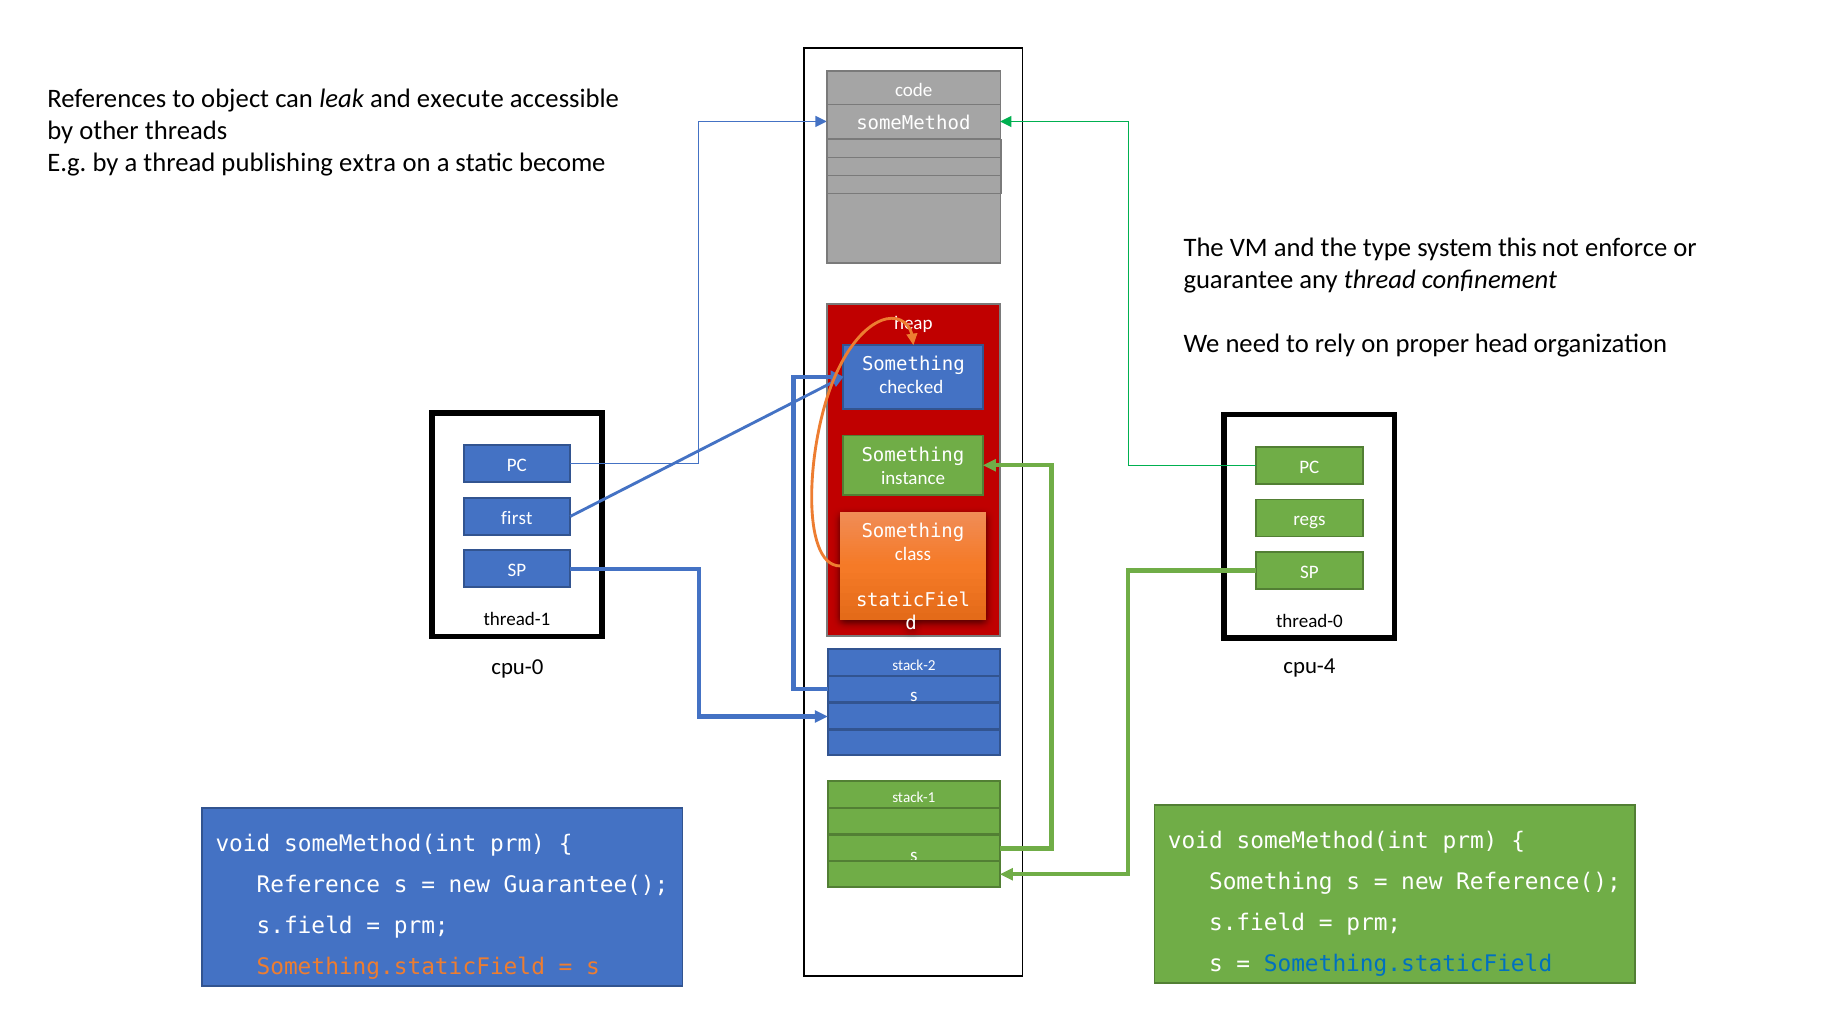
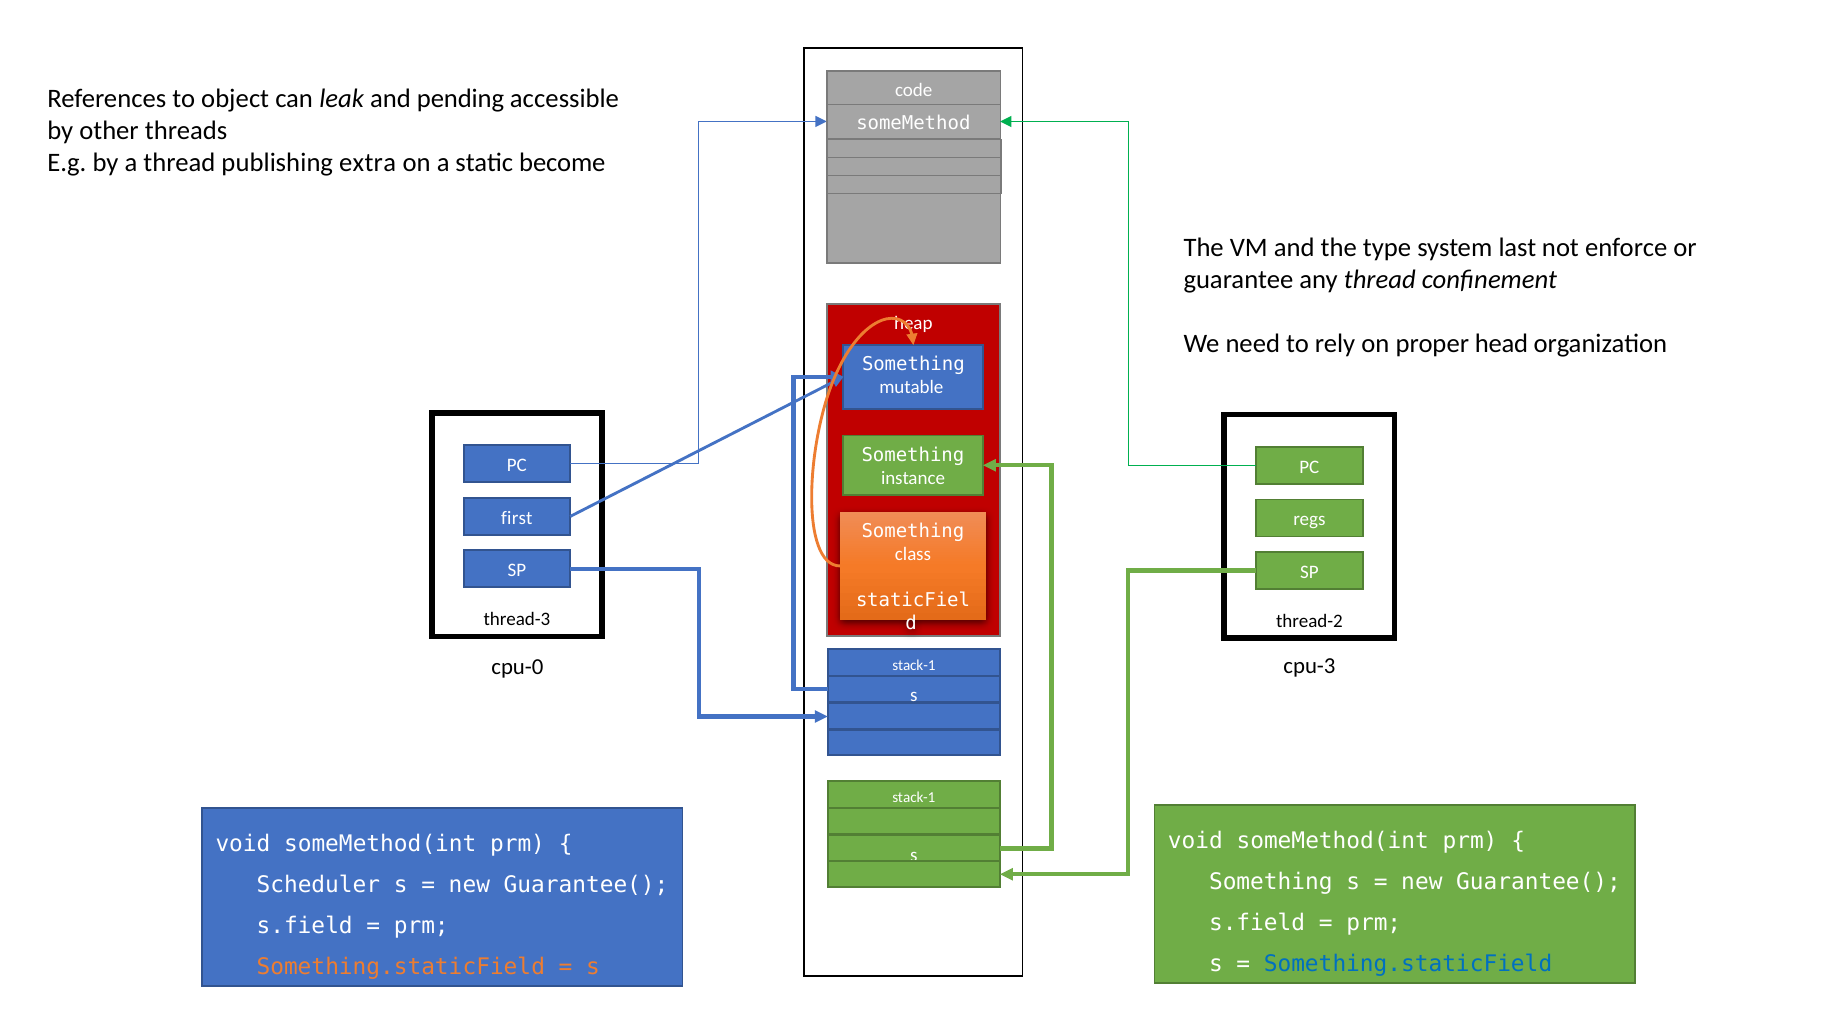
execute: execute -> pending
this: this -> last
checked: checked -> mutable
thread-1: thread-1 -> thread-3
thread-0: thread-0 -> thread-2
cpu-4: cpu-4 -> cpu-3
stack-2 at (914, 666): stack-2 -> stack-1
Reference( at (1539, 882): Reference( -> Guarantee(
Reference: Reference -> Scheduler
